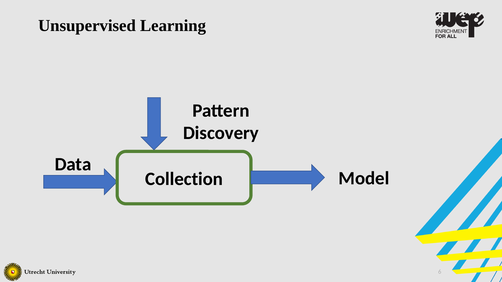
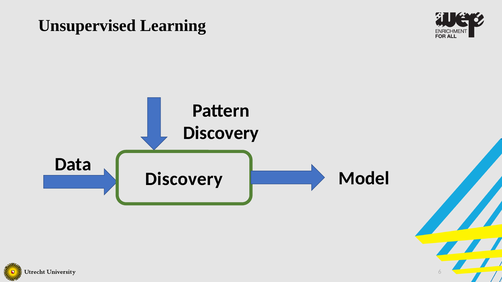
Collection at (184, 179): Collection -> Discovery
